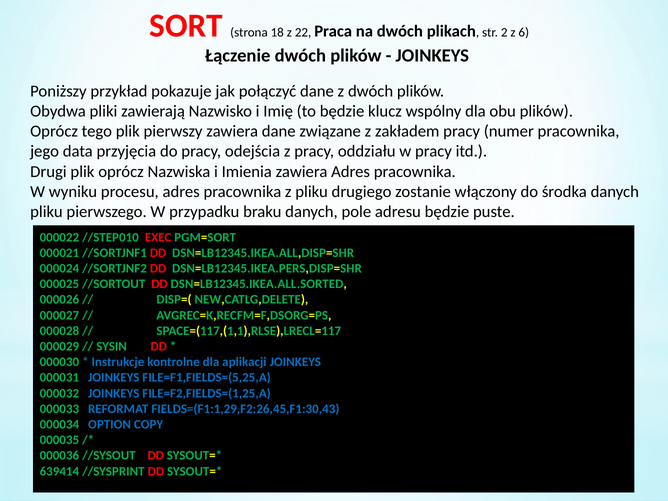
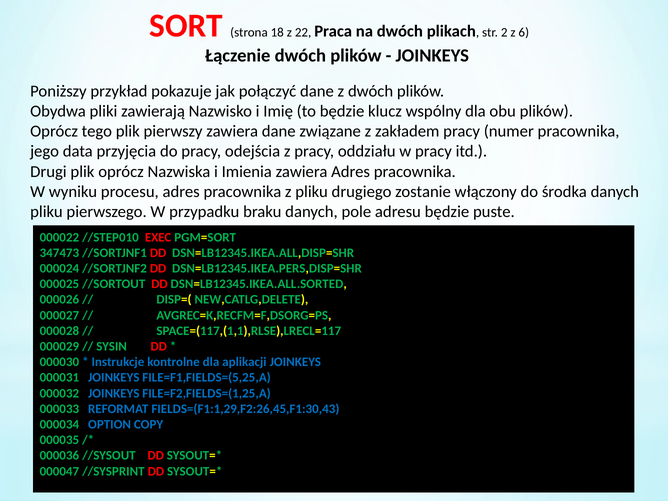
000021: 000021 -> 347473
639414: 639414 -> 000047
